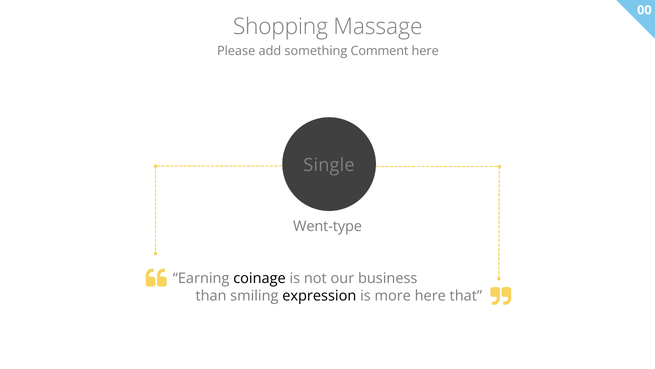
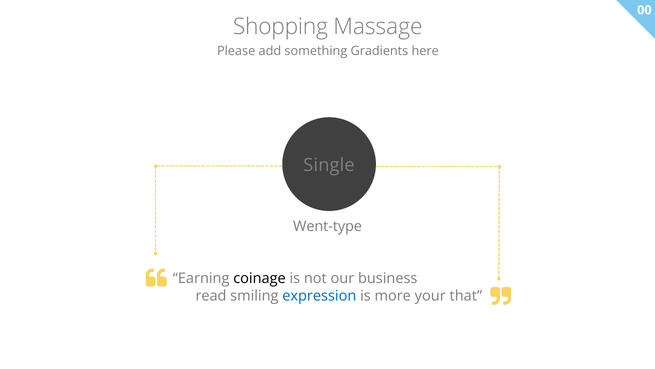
Comment: Comment -> Gradients
than: than -> read
expression colour: black -> blue
more here: here -> your
